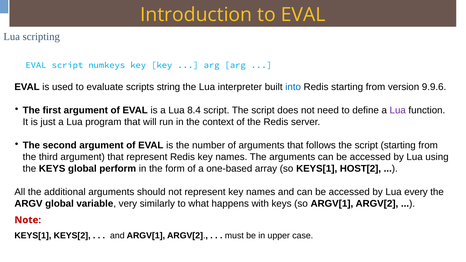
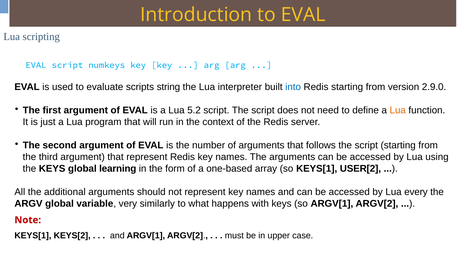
9.9.6: 9.9.6 -> 2.9.0
8.4: 8.4 -> 5.2
Lua at (398, 110) colour: purple -> orange
perform: perform -> learning
HOST[2: HOST[2 -> USER[2
